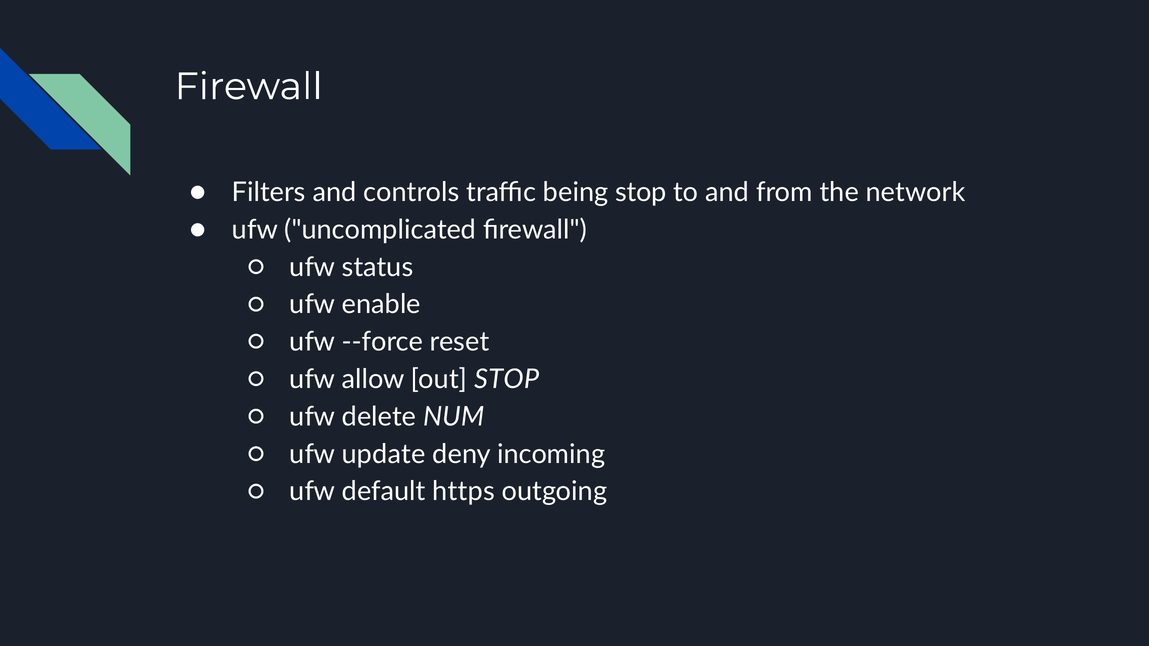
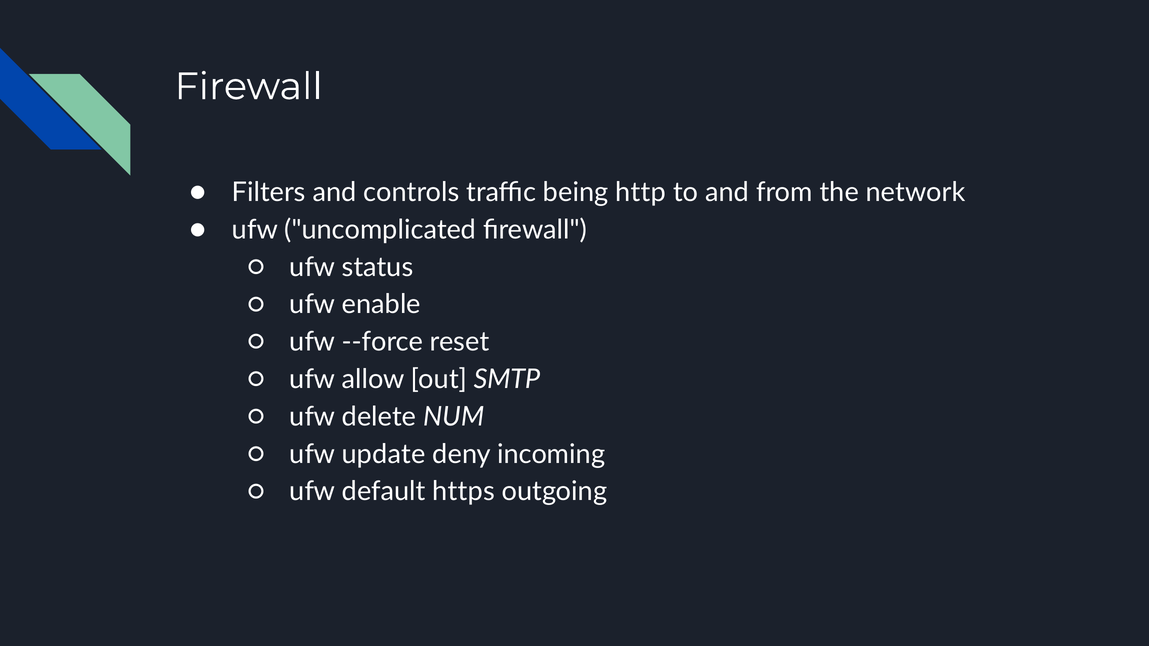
being stop: stop -> http
out STOP: STOP -> SMTP
